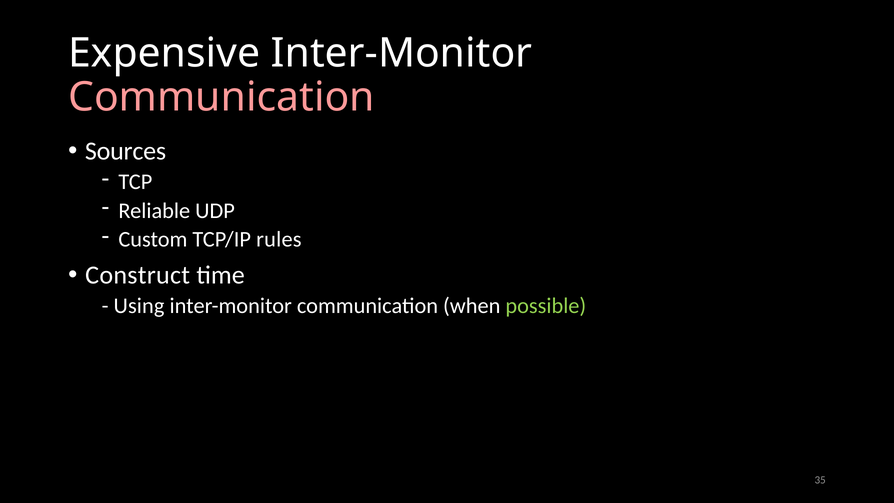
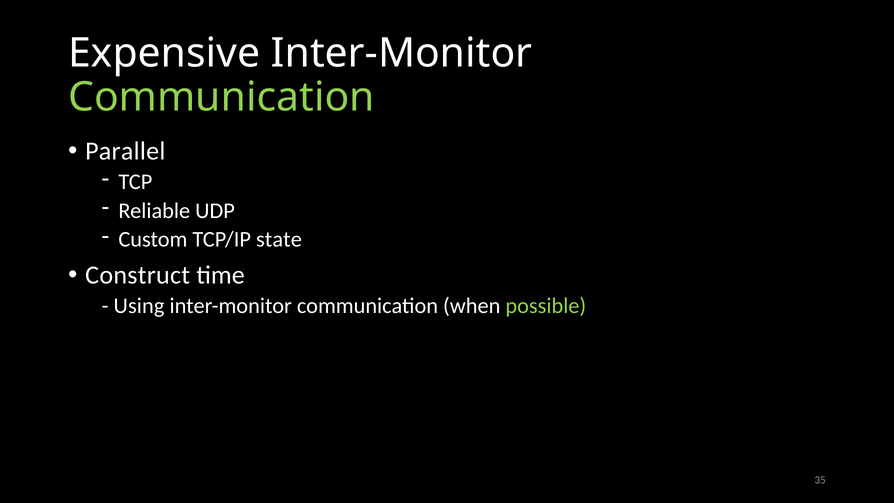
Communication at (221, 97) colour: pink -> light green
Sources: Sources -> Parallel
rules: rules -> state
